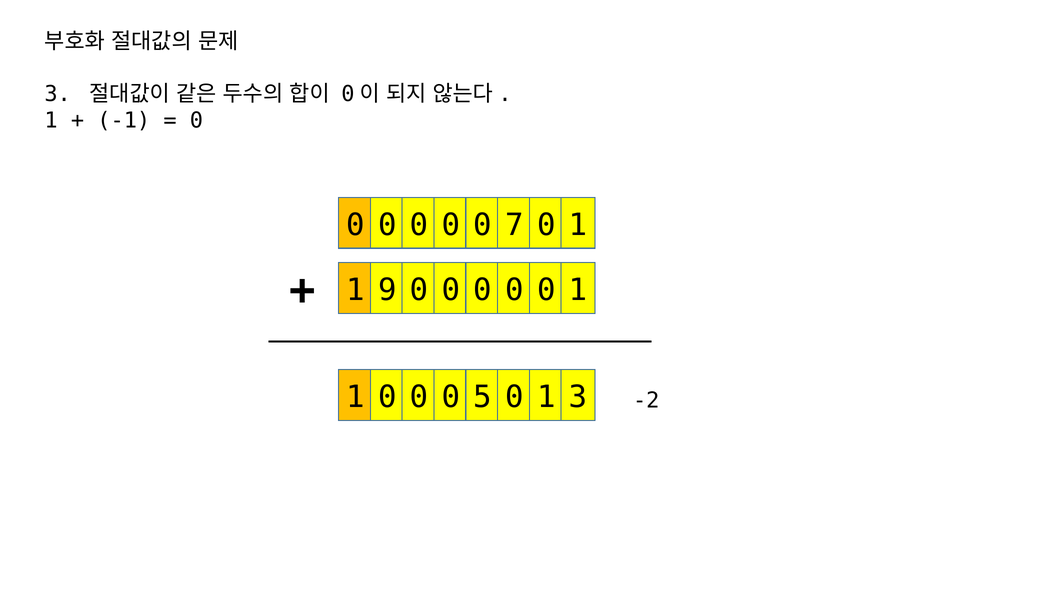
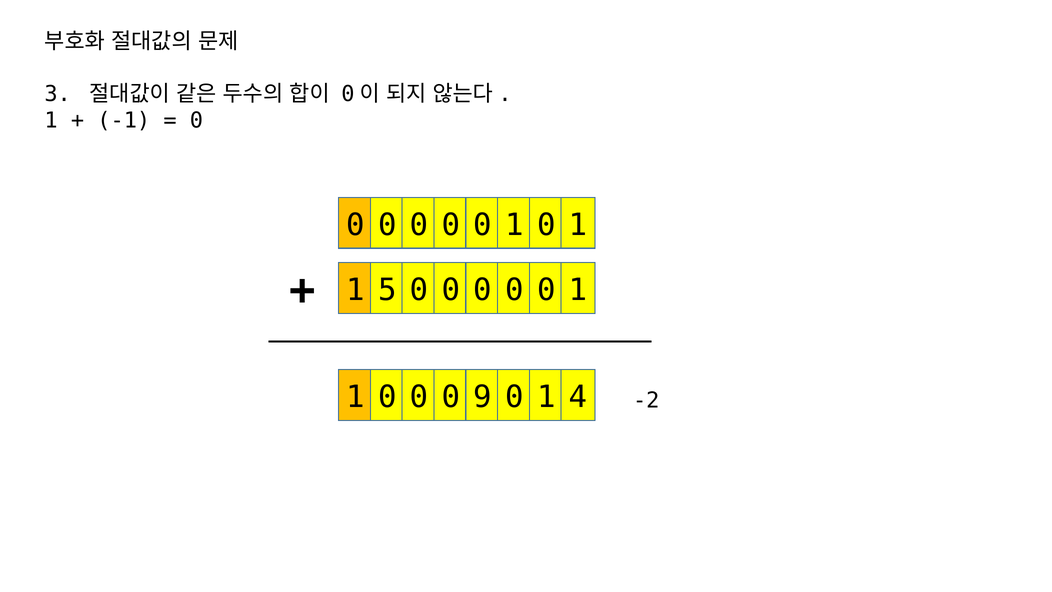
7 at (515, 225): 7 -> 1
9: 9 -> 5
5: 5 -> 9
1 3: 3 -> 4
